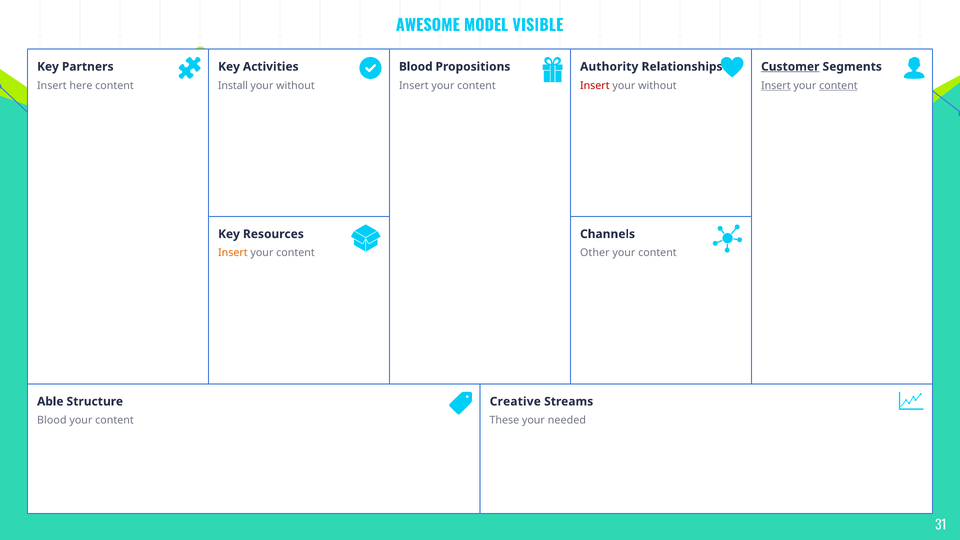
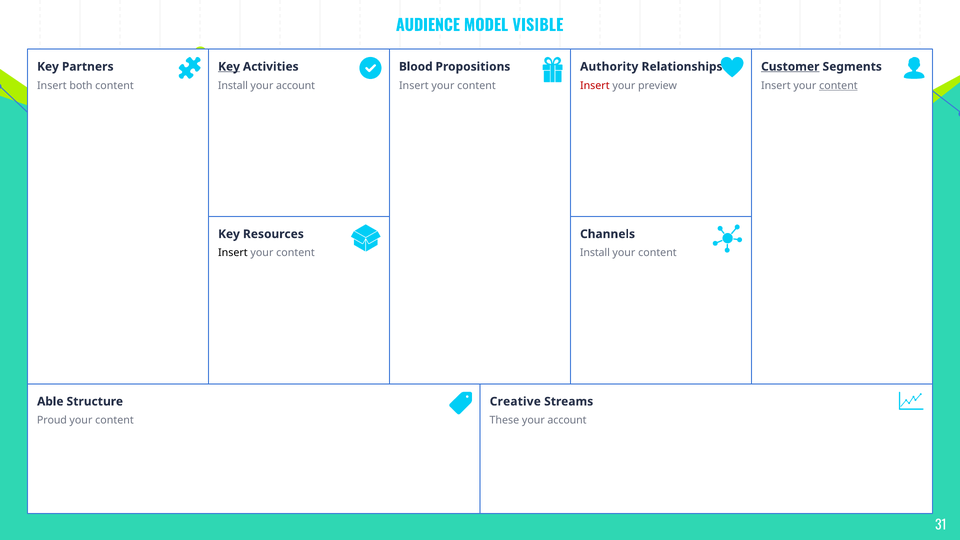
AWESOME: AWESOME -> AUDIENCE
Key at (229, 67) underline: none -> present
here: here -> both
without at (295, 86): without -> account
without at (657, 86): without -> preview
Insert at (776, 86) underline: present -> none
Insert at (233, 253) colour: orange -> black
Other at (595, 253): Other -> Install
Blood at (52, 420): Blood -> Proud
needed at (567, 420): needed -> account
